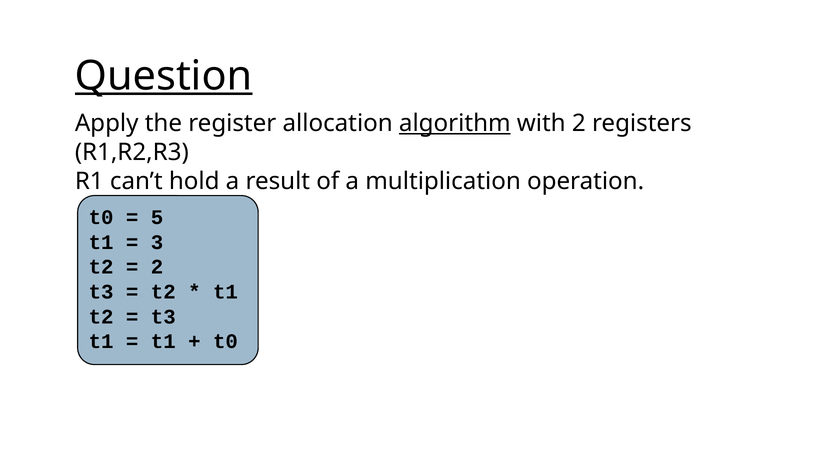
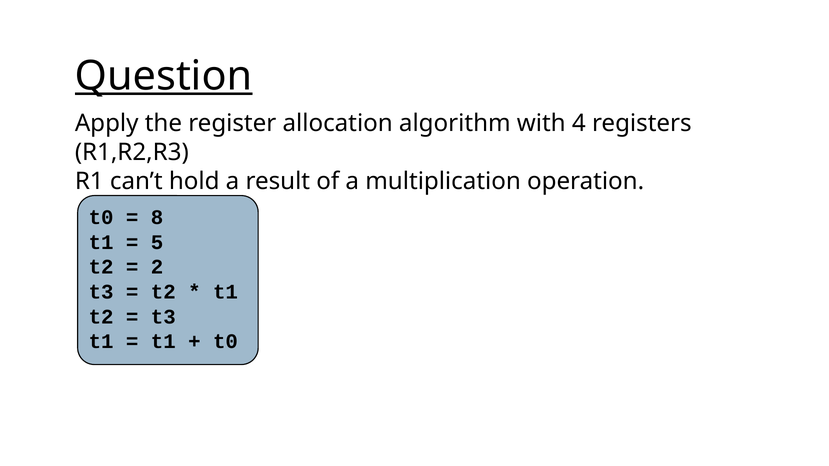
algorithm underline: present -> none
with 2: 2 -> 4
5: 5 -> 8
3: 3 -> 5
